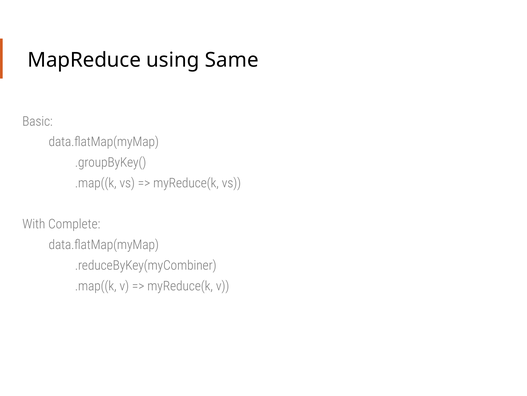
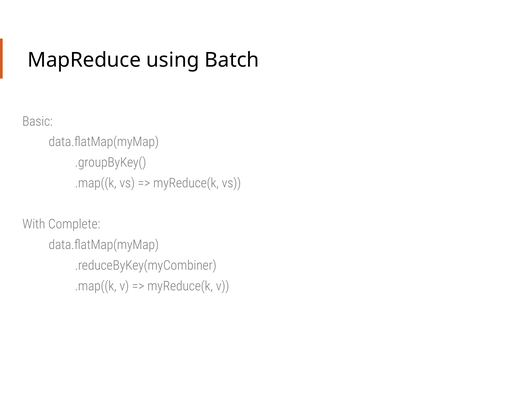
Same: Same -> Batch
